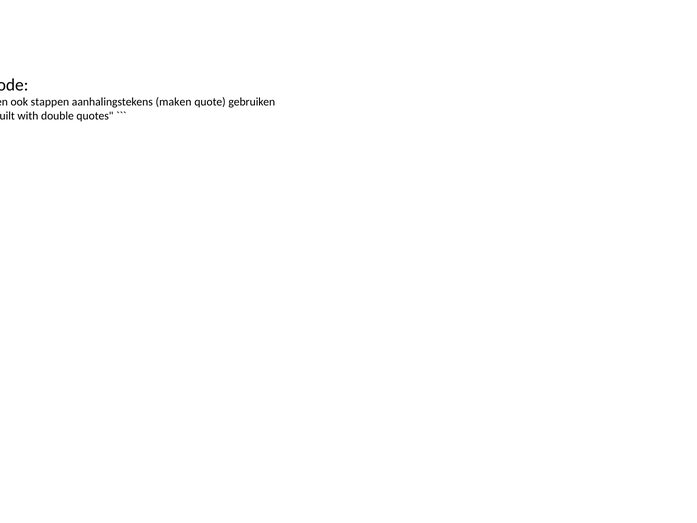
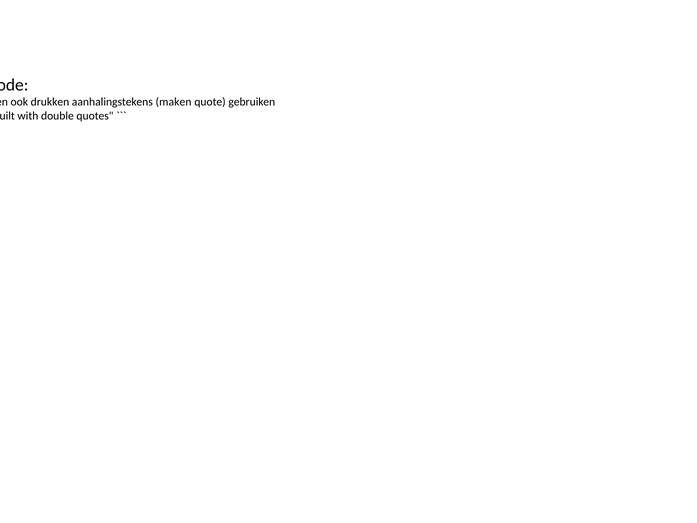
stappen: stappen -> drukken
